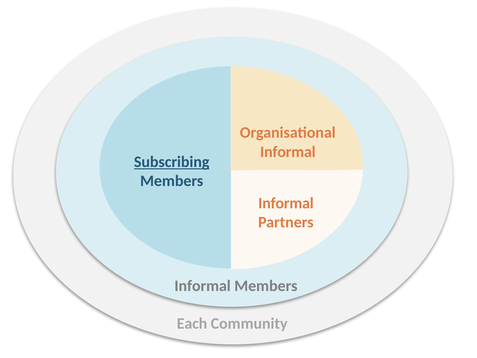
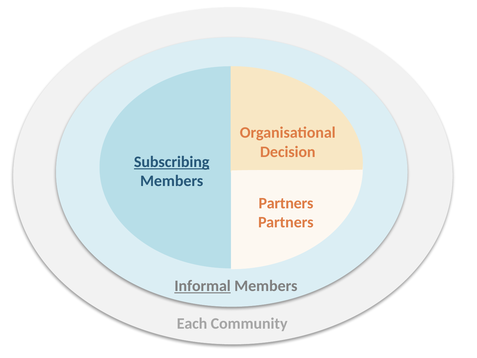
Informal at (288, 152): Informal -> Decision
Informal at (286, 203): Informal -> Partners
Informal at (203, 286) underline: none -> present
